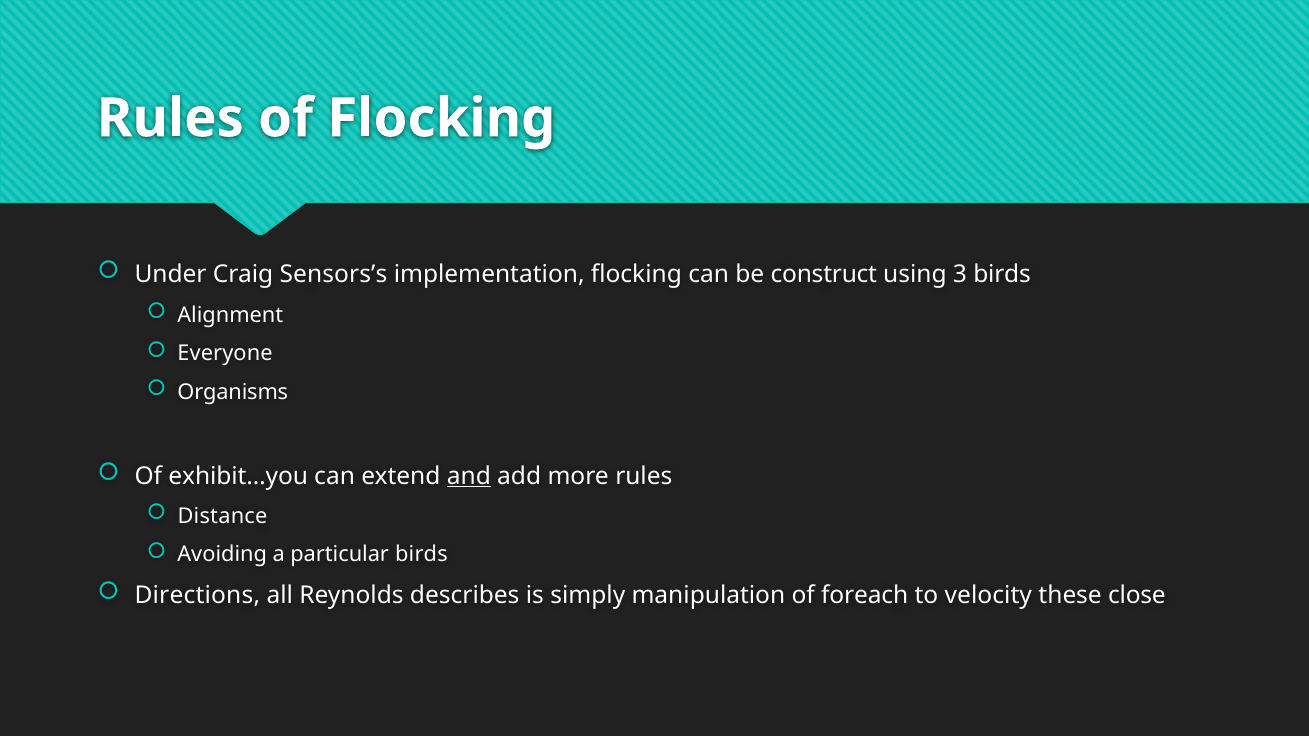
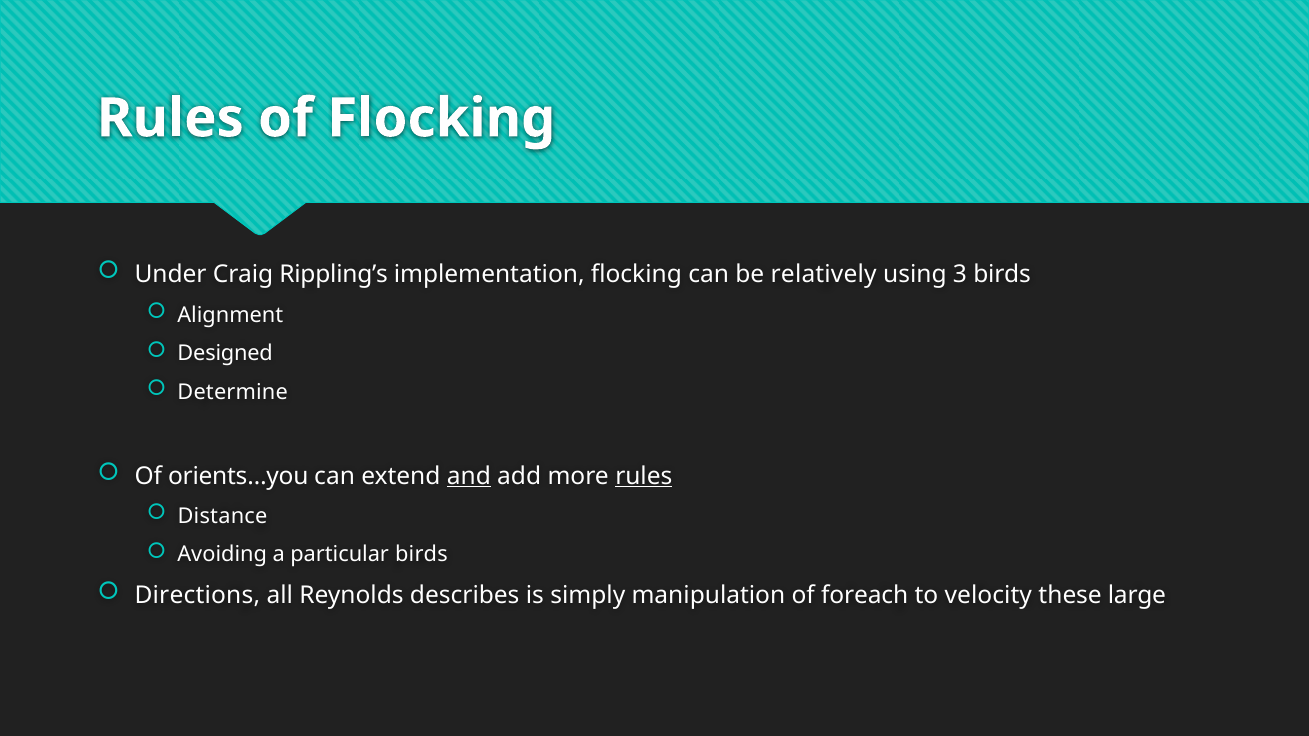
Sensors’s: Sensors’s -> Rippling’s
construct: construct -> relatively
Everyone: Everyone -> Designed
Organisms: Organisms -> Determine
exhibit…you: exhibit…you -> orients…you
rules at (644, 476) underline: none -> present
close: close -> large
